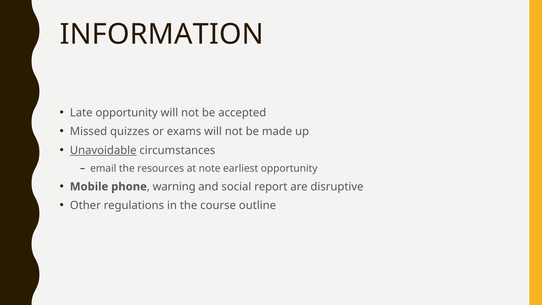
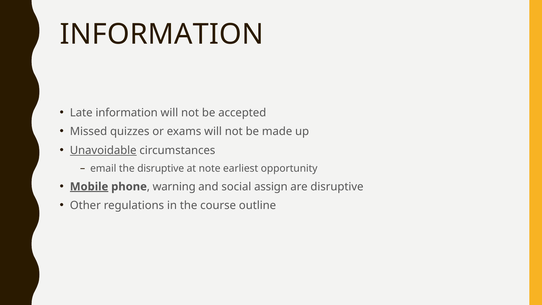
Late opportunity: opportunity -> information
the resources: resources -> disruptive
Mobile underline: none -> present
report: report -> assign
